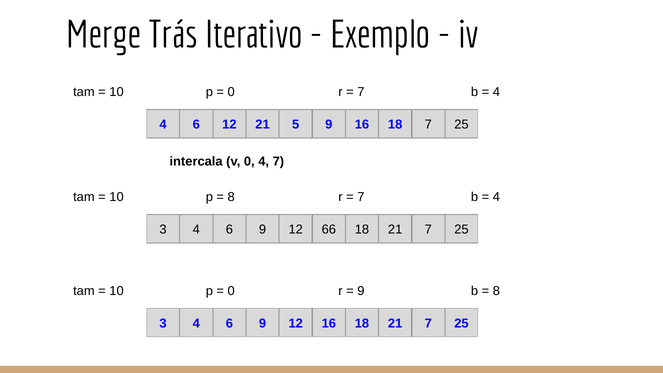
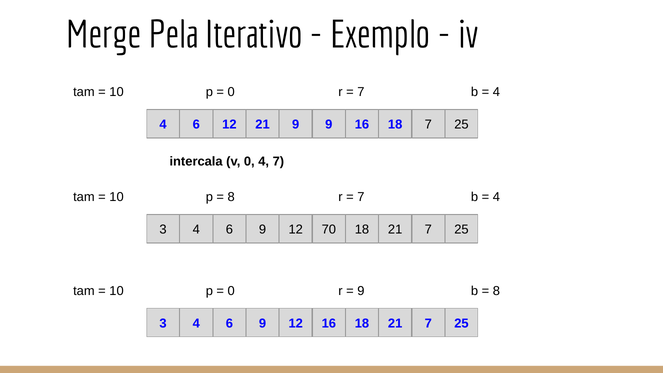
Trás: Trás -> Pela
21 5: 5 -> 9
66: 66 -> 70
